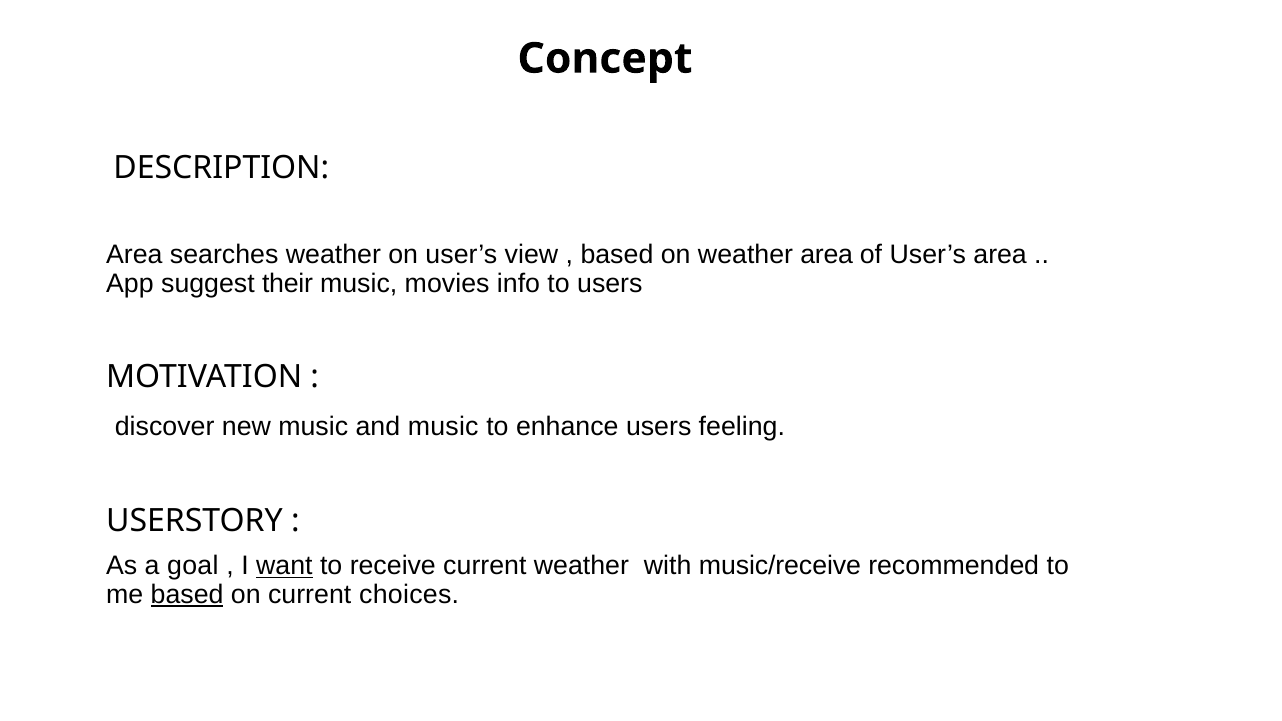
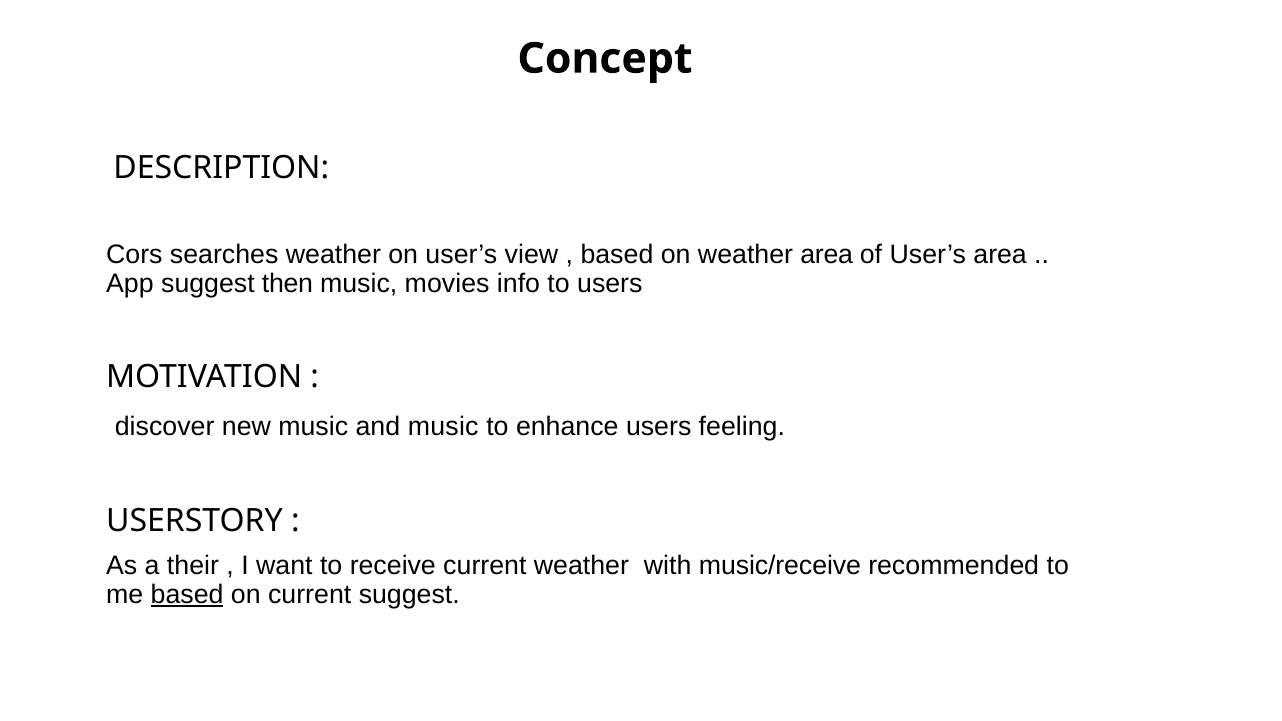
Area at (134, 255): Area -> Cors
their: their -> then
goal: goal -> their
want underline: present -> none
current choices: choices -> suggest
